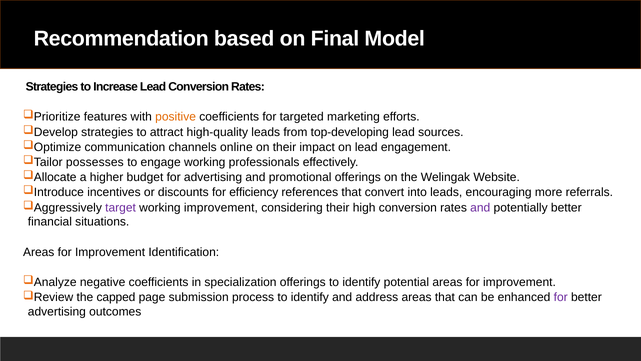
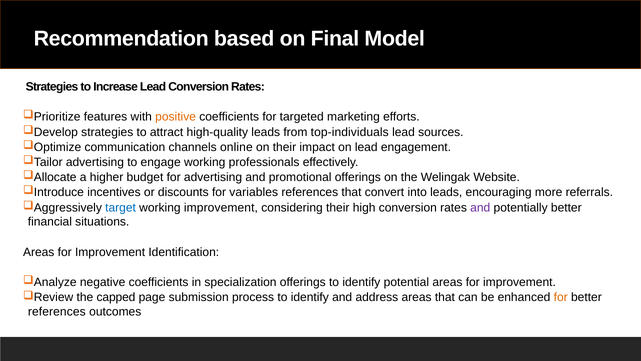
top-developing: top-developing -> top-individuals
possesses at (95, 162): possesses -> advertising
efficiency: efficiency -> variables
target colour: purple -> blue
for at (561, 297) colour: purple -> orange
advertising at (57, 312): advertising -> references
